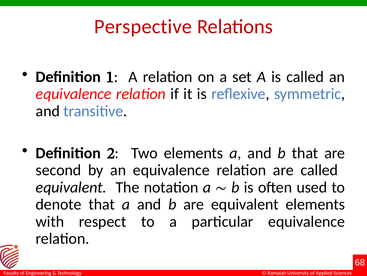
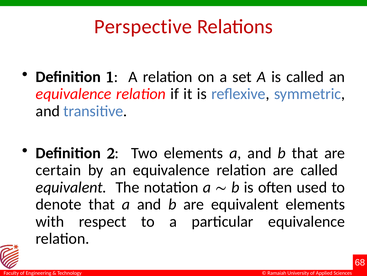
second: second -> certain
